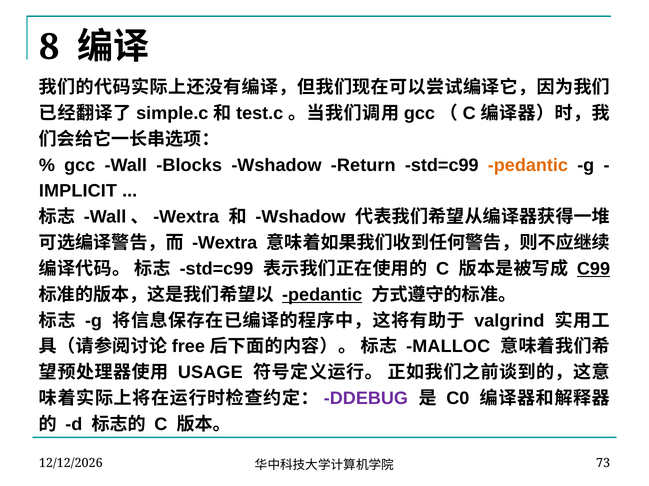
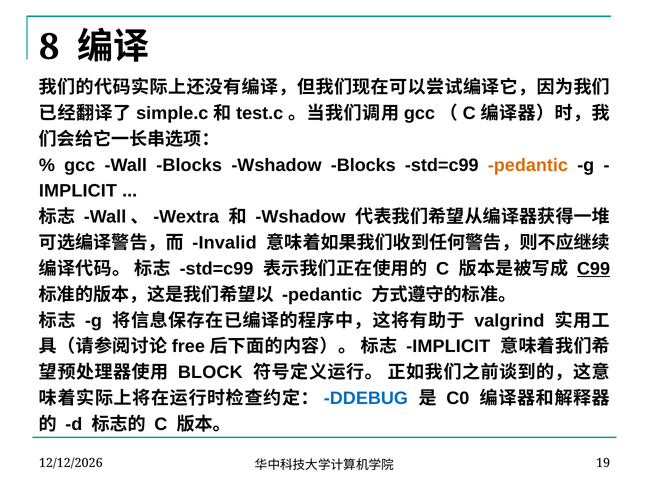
Wshadow Return: Return -> Blocks
Wextra: Wextra -> Invalid
pedantic at (322, 295) underline: present -> none
MALLOC at (448, 347): MALLOC -> IMPLICIT
USAGE: USAGE -> BLOCK
DDEBUG colour: purple -> blue
73: 73 -> 19
